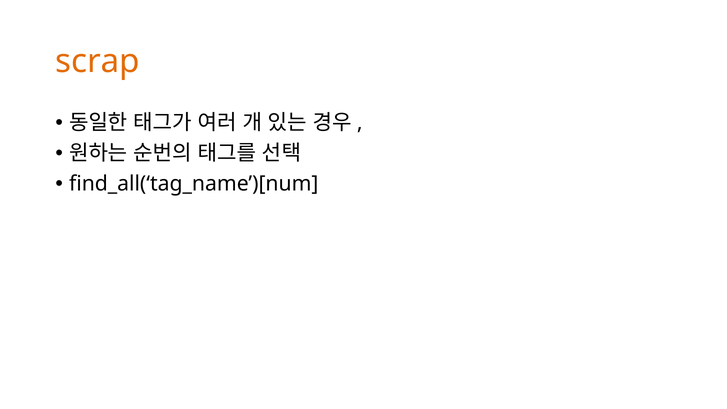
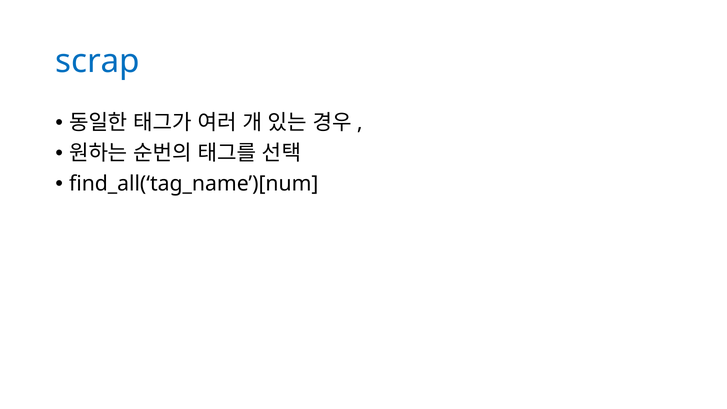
scrap colour: orange -> blue
